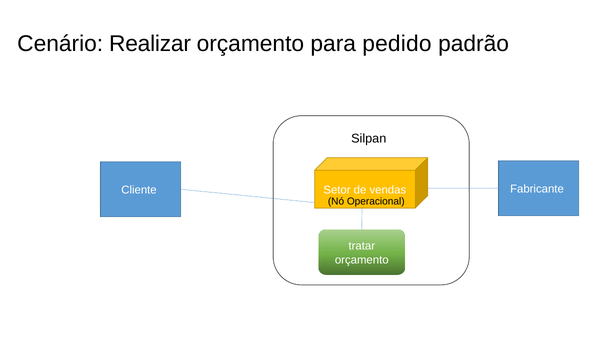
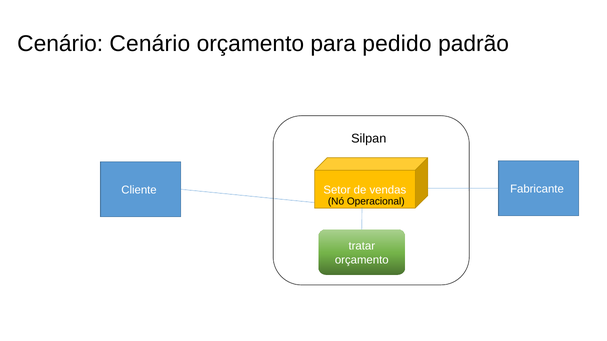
Cenário Realizar: Realizar -> Cenário
